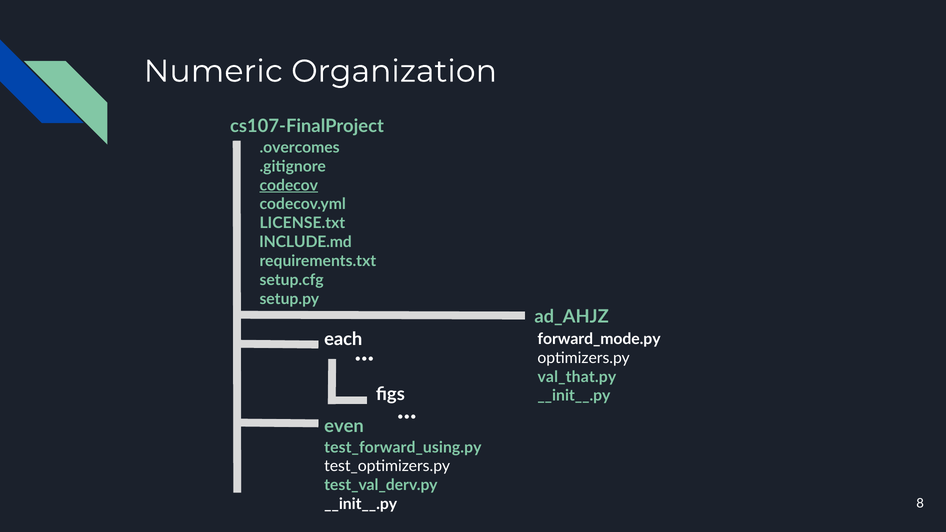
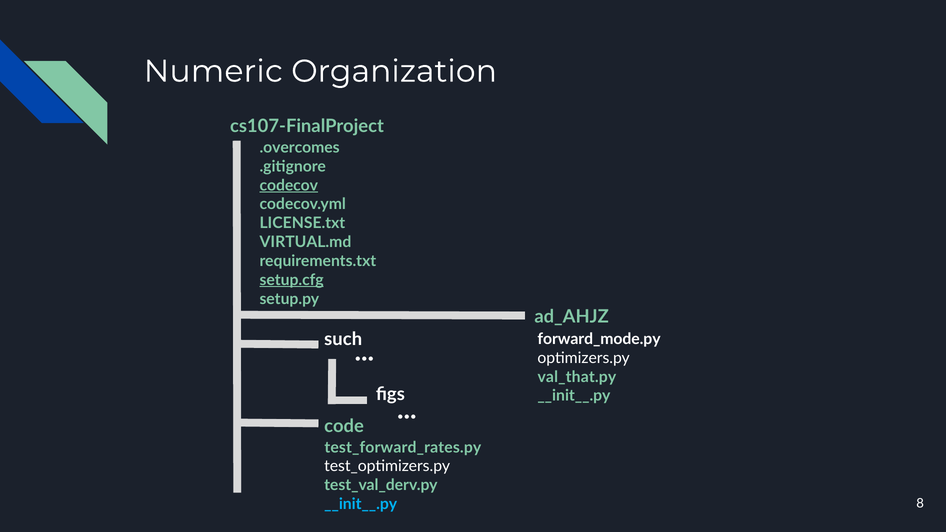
INCLUDE.md: INCLUDE.md -> VIRTUAL.md
setup.cfg underline: none -> present
each: each -> such
even: even -> code
test_forward_using.py: test_forward_using.py -> test_forward_rates.py
__init__.py at (361, 504) colour: white -> light blue
